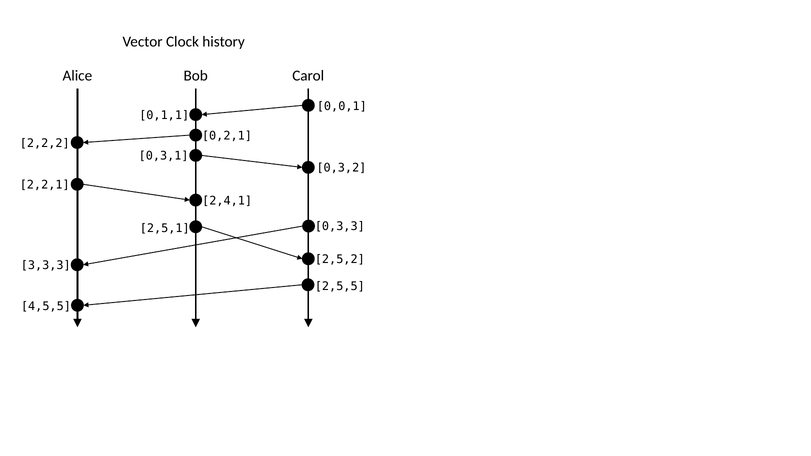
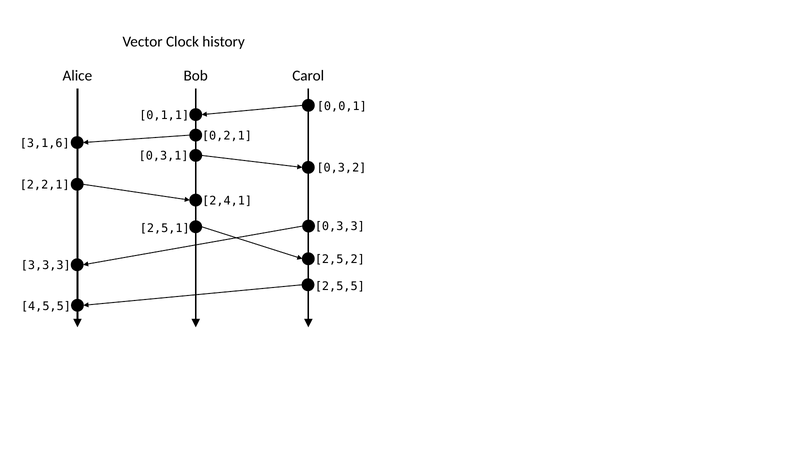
2,2,2: 2,2,2 -> 3,1,6
